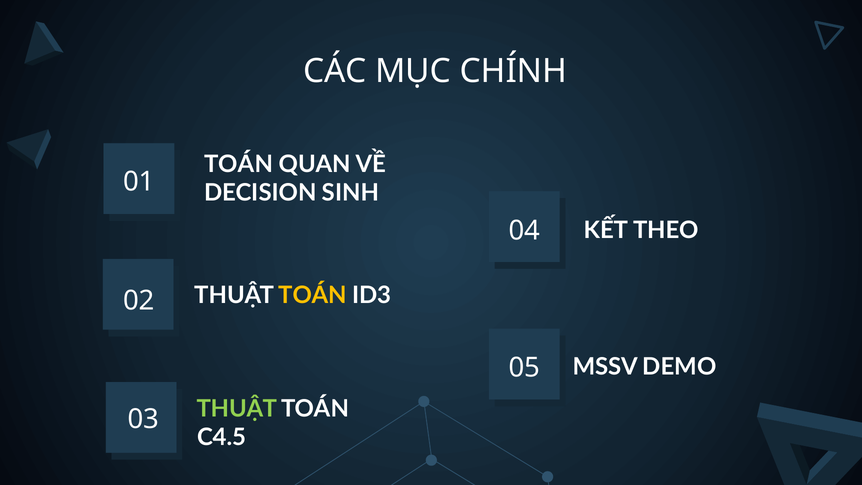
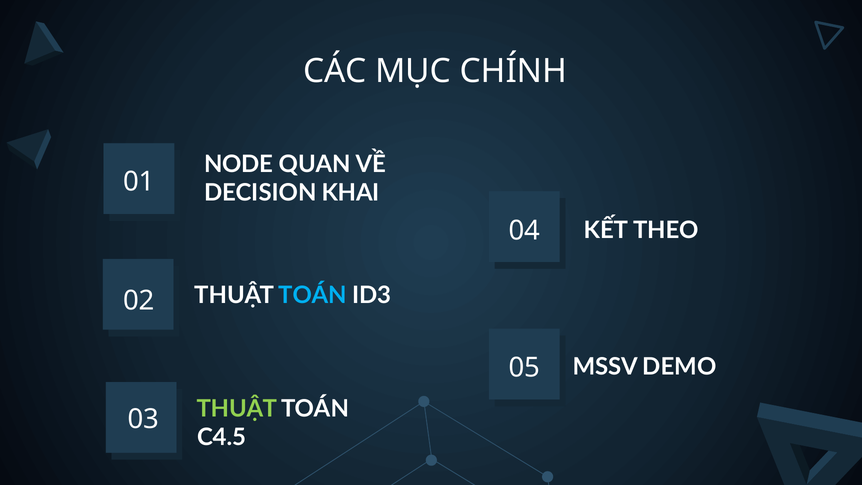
TOÁN at (239, 164): TOÁN -> NODE
SINH: SINH -> KHAI
TOÁN at (312, 295) colour: yellow -> light blue
